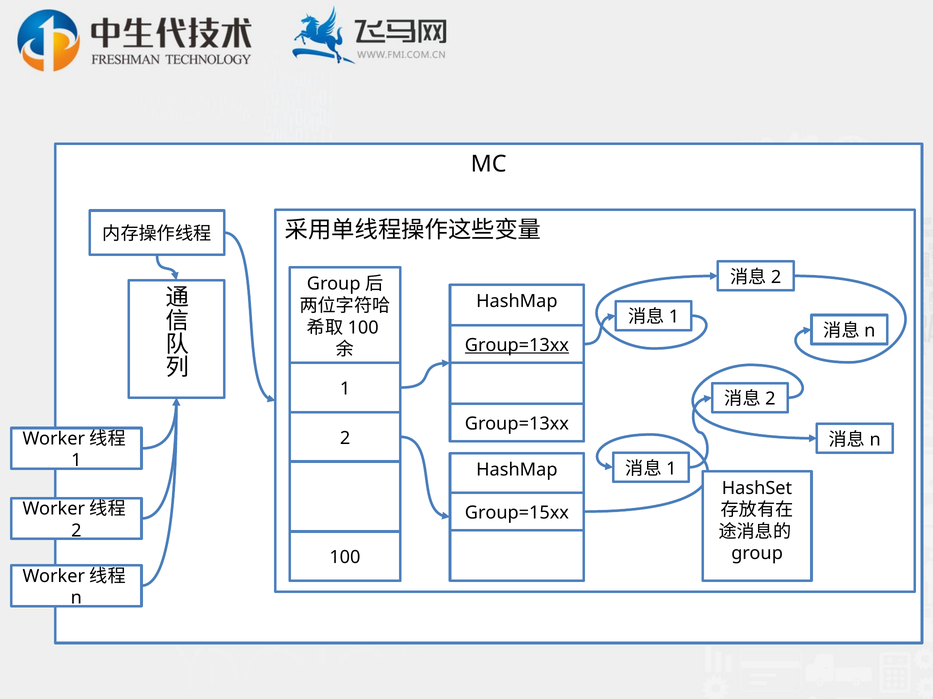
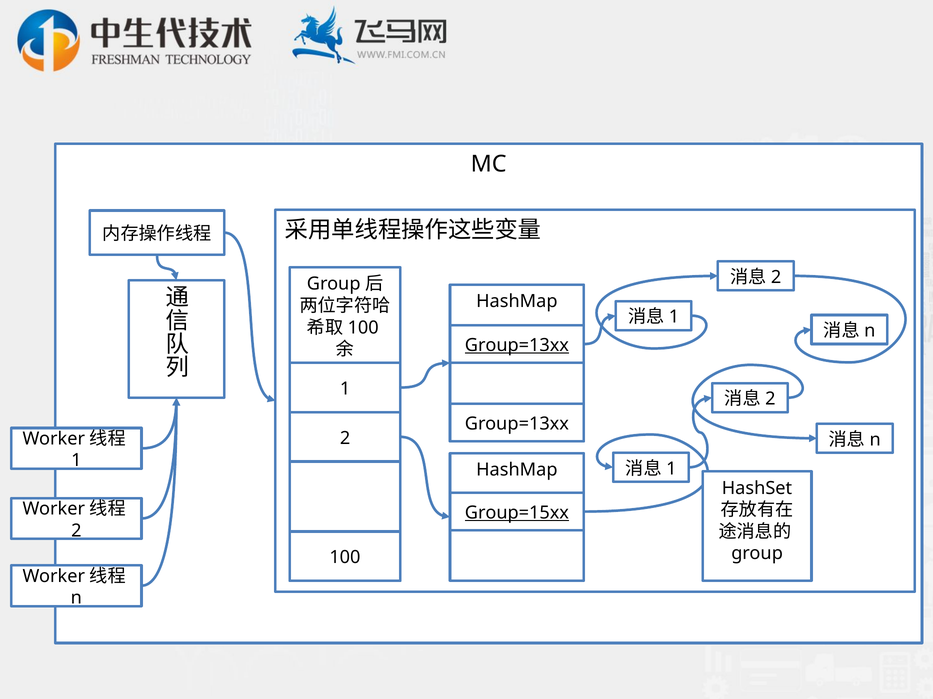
Group=15xx underline: none -> present
